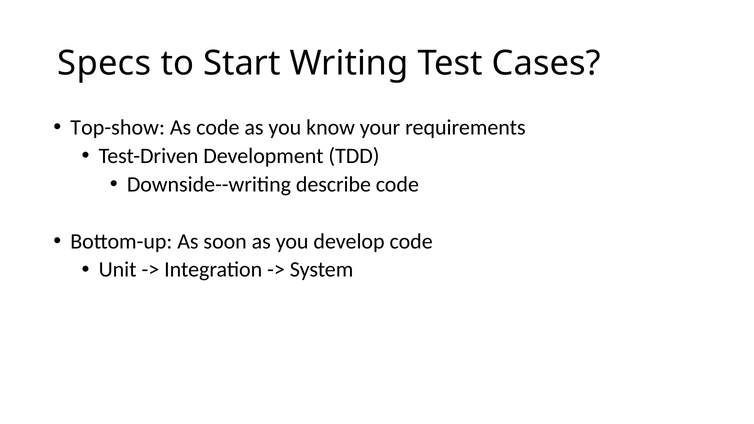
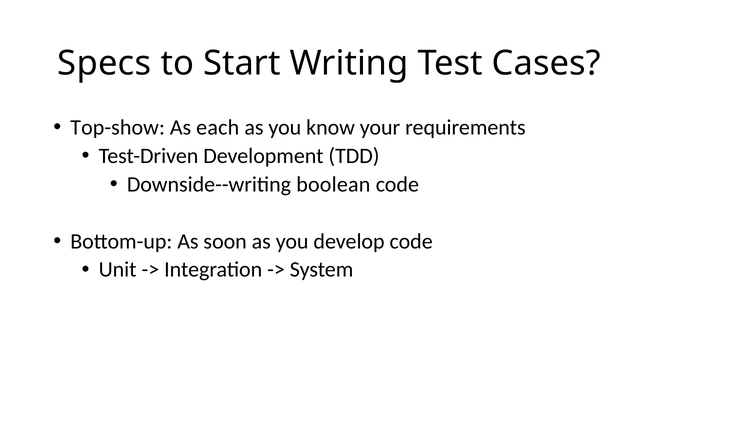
As code: code -> each
describe: describe -> boolean
